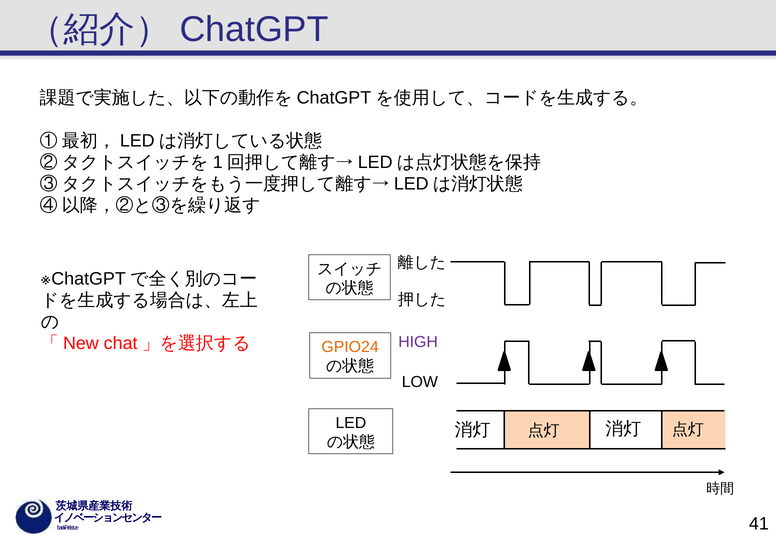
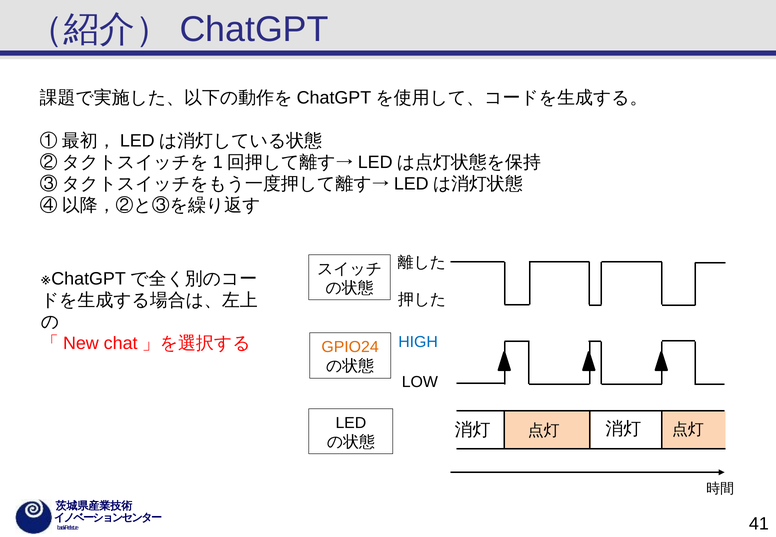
HIGH colour: purple -> blue
